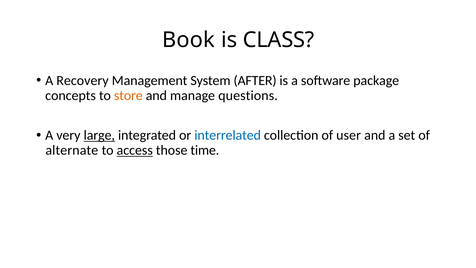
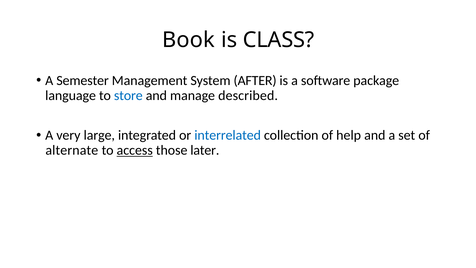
Recovery: Recovery -> Semester
concepts: concepts -> language
store colour: orange -> blue
questions: questions -> described
large underline: present -> none
user: user -> help
time: time -> later
